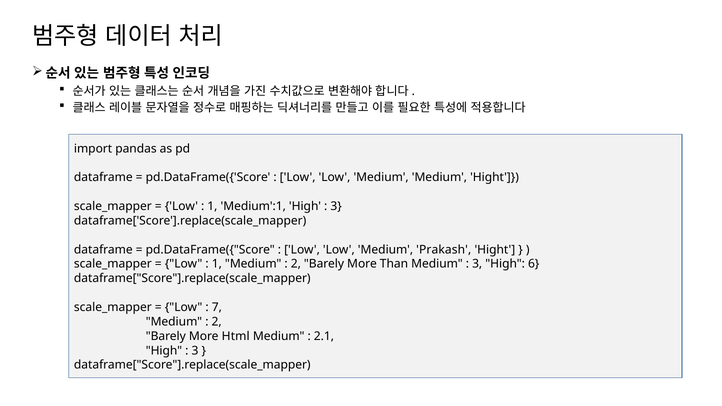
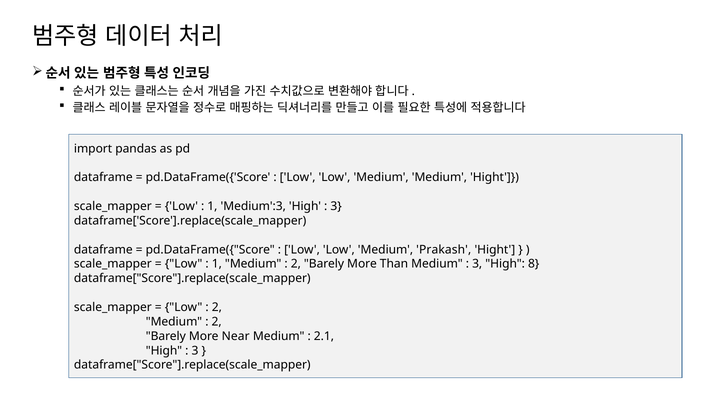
Medium':1: Medium':1 -> Medium':3
6: 6 -> 8
7 at (217, 307): 7 -> 2
Html: Html -> Near
